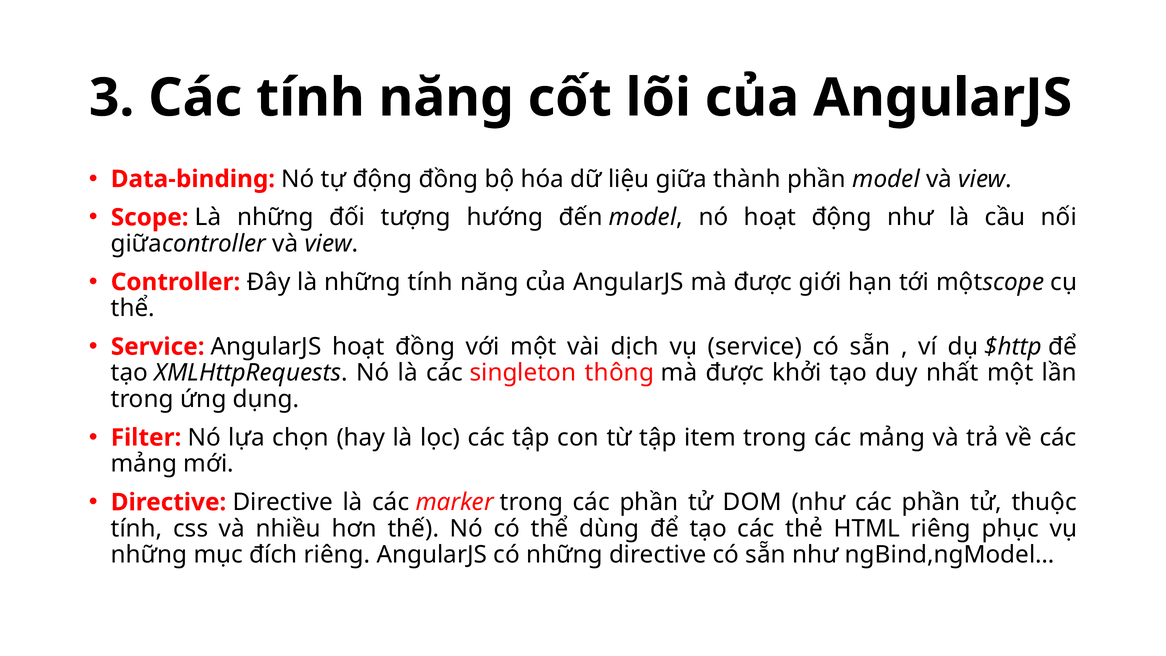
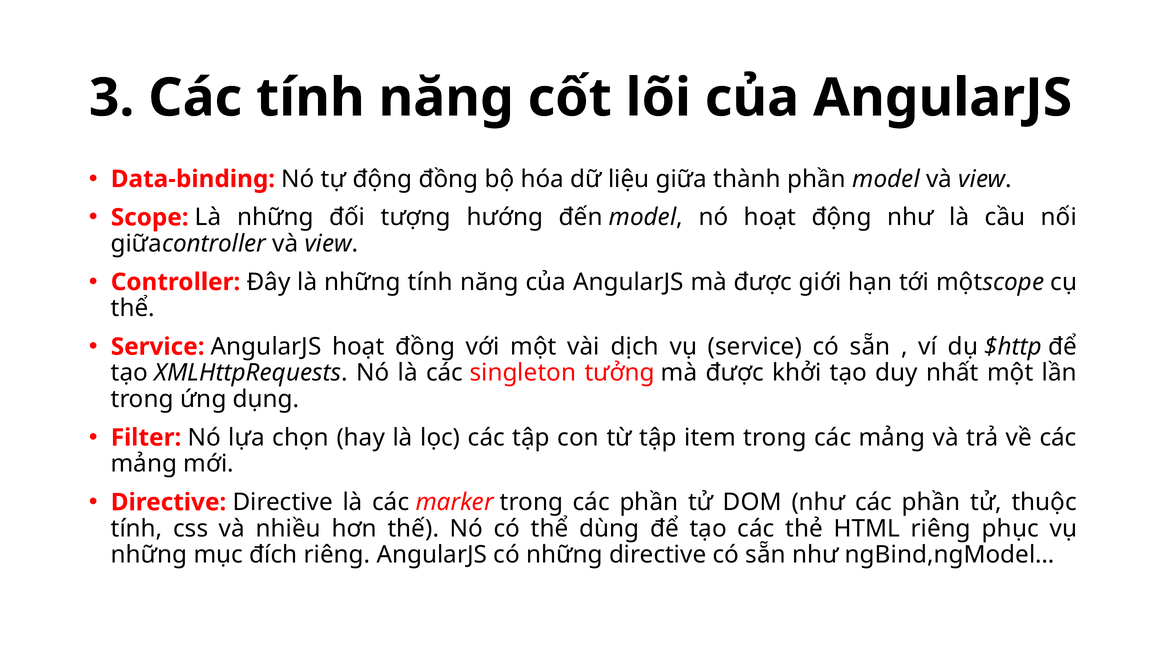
thông: thông -> tưởng
